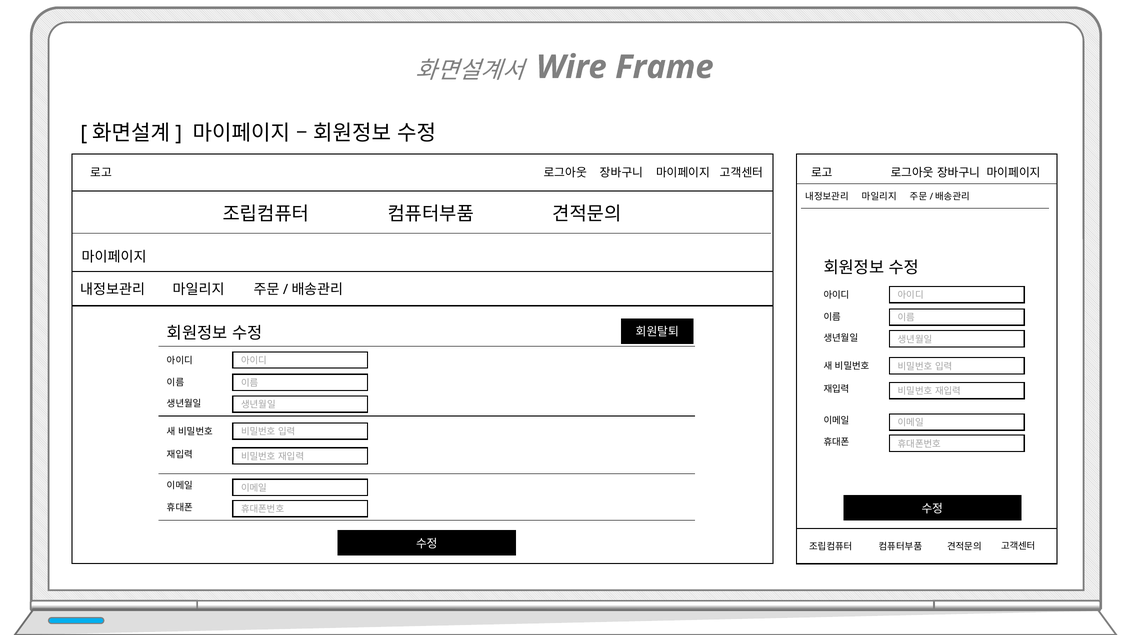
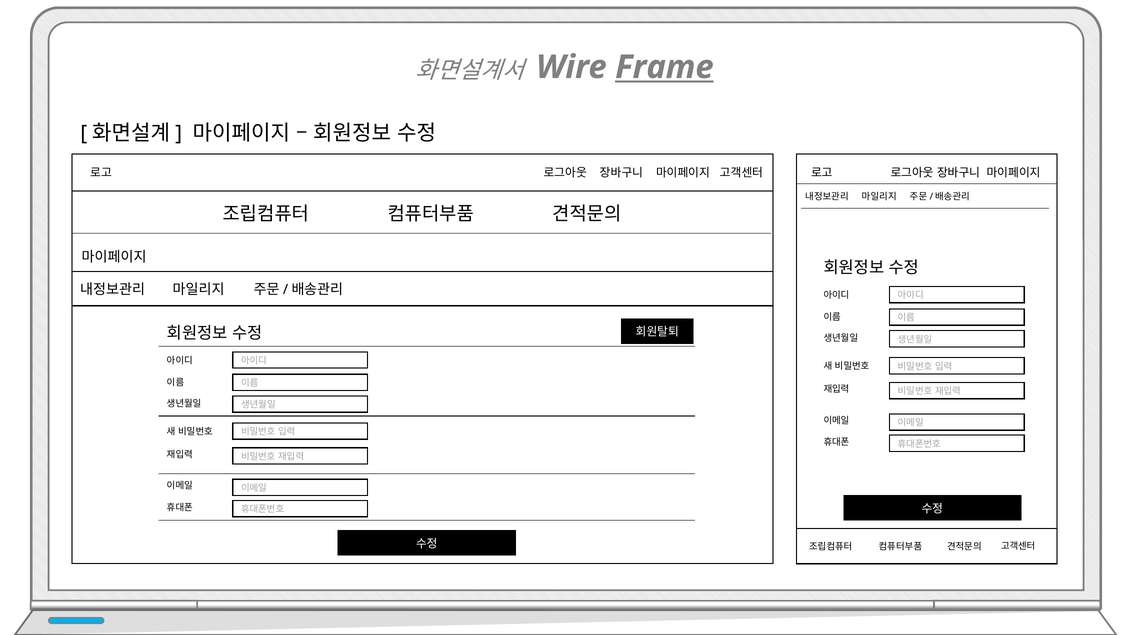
Frame underline: none -> present
